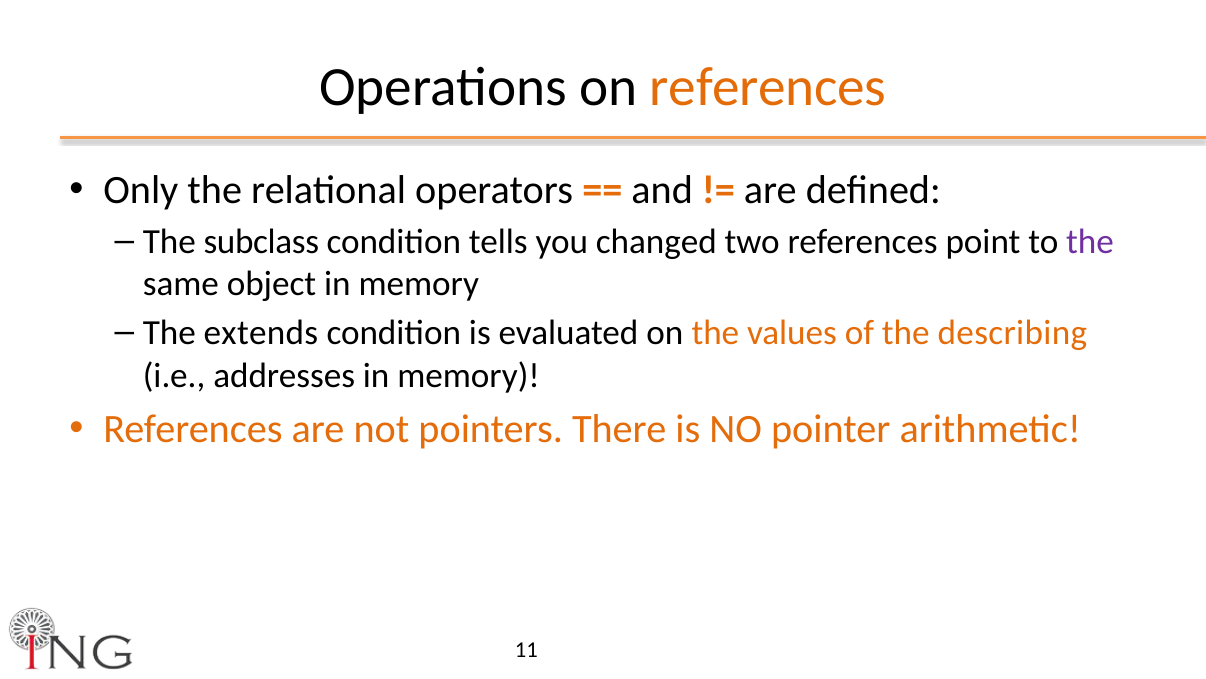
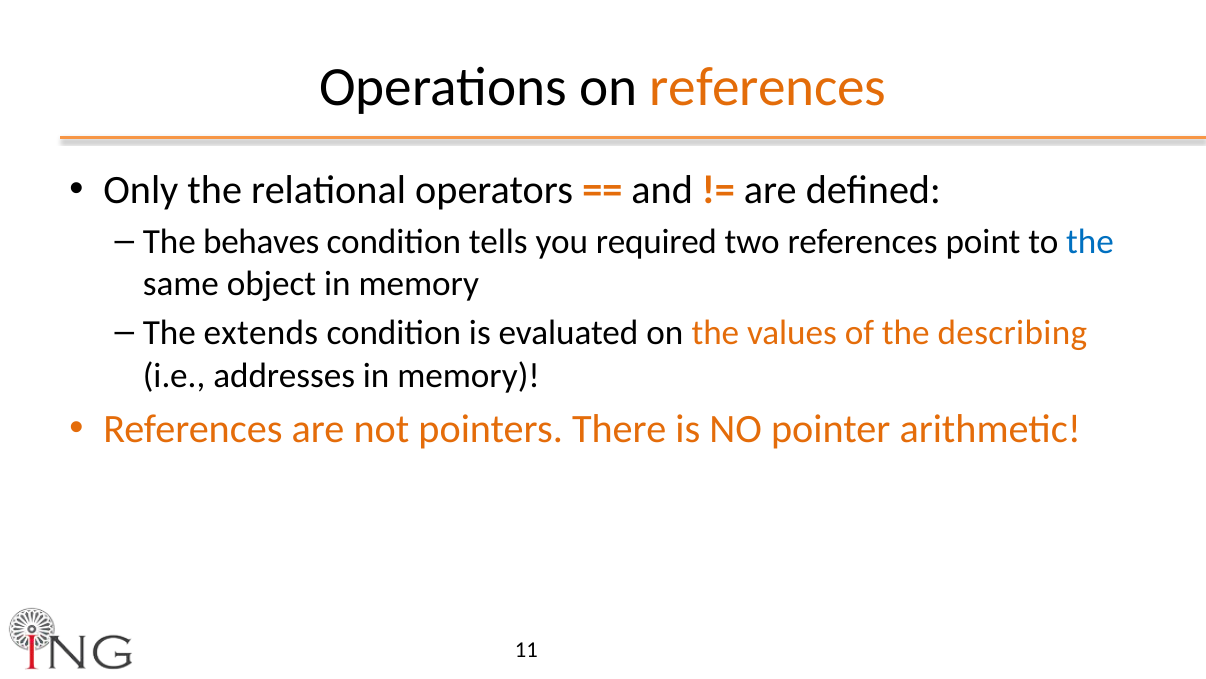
subclass: subclass -> behaves
changed: changed -> required
the at (1090, 242) colour: purple -> blue
